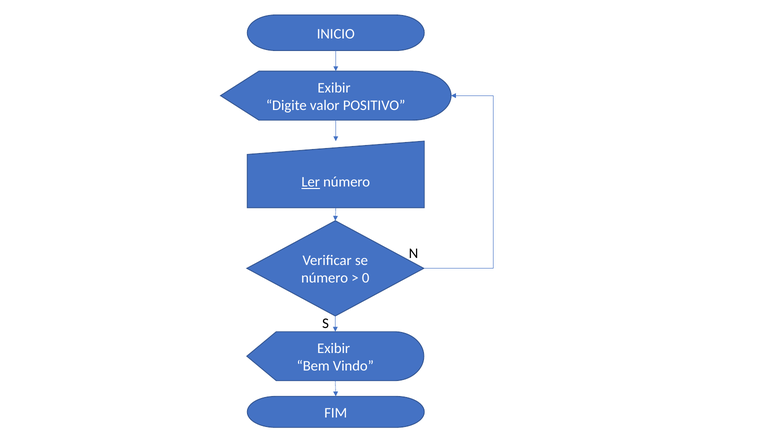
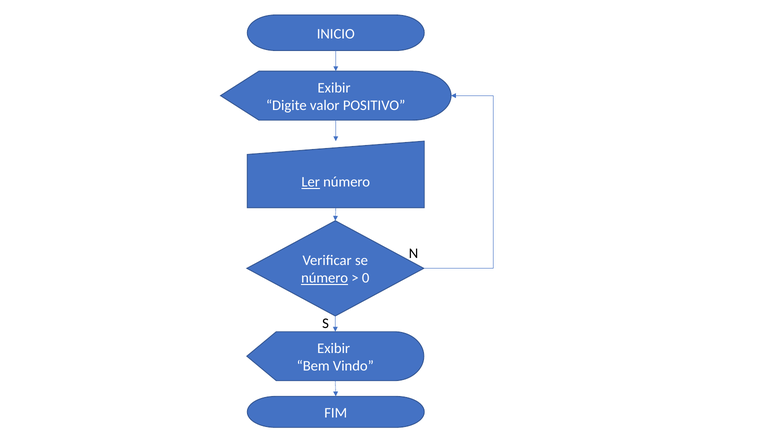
número at (325, 278) underline: none -> present
